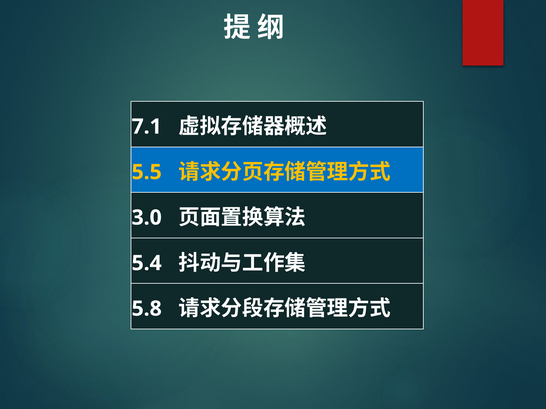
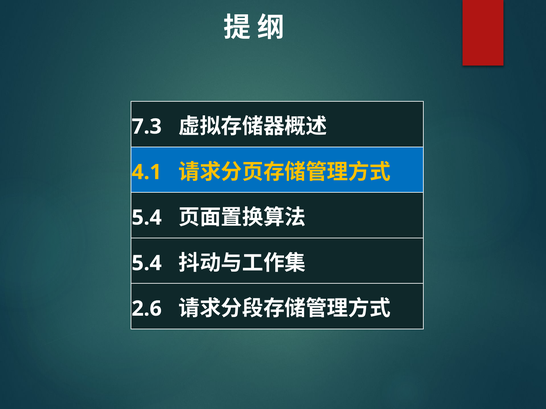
7.1: 7.1 -> 7.3
5.5: 5.5 -> 4.1
3.0 at (147, 218): 3.0 -> 5.4
5.8: 5.8 -> 2.6
